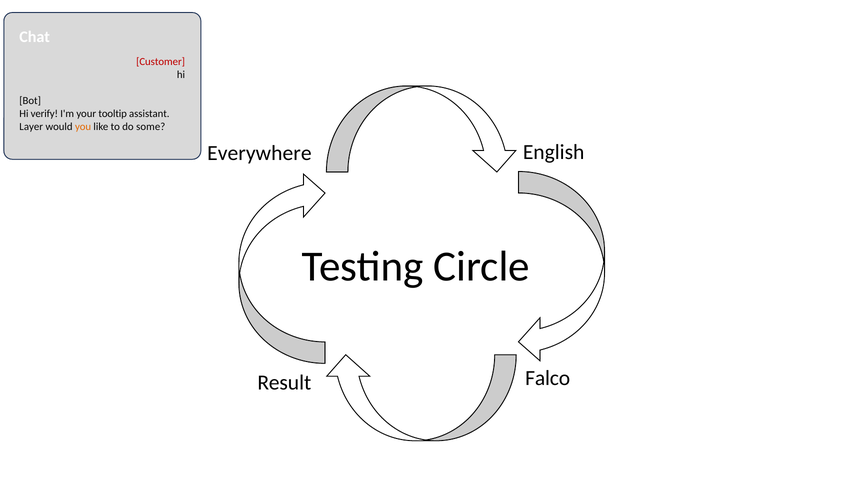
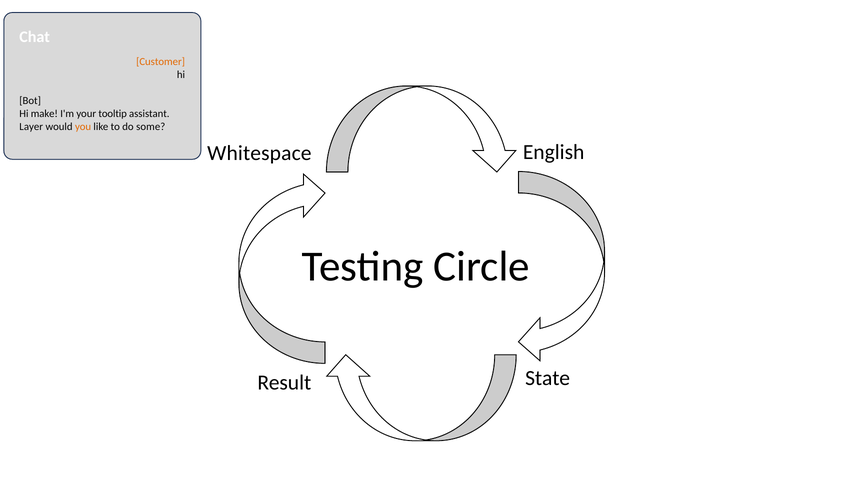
Customer colour: red -> orange
verify: verify -> make
Everywhere: Everywhere -> Whitespace
Falco: Falco -> State
